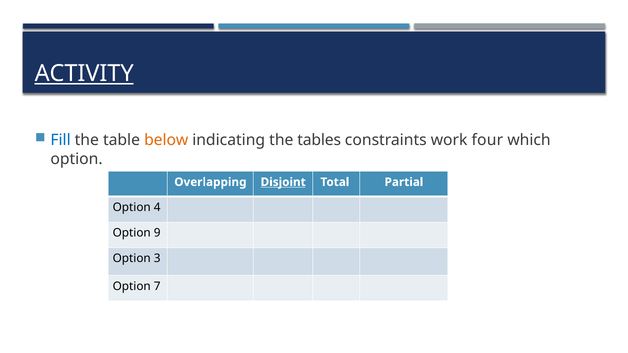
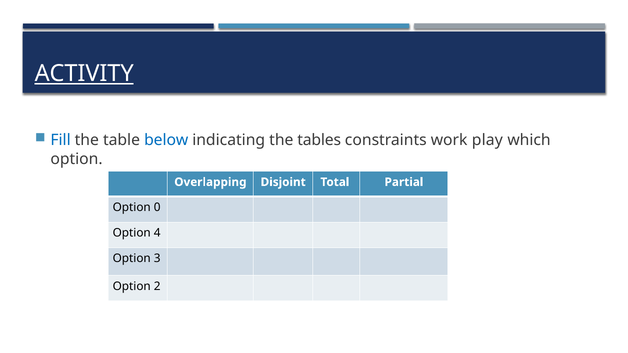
below colour: orange -> blue
four: four -> play
Disjoint underline: present -> none
4: 4 -> 0
9: 9 -> 4
7: 7 -> 2
